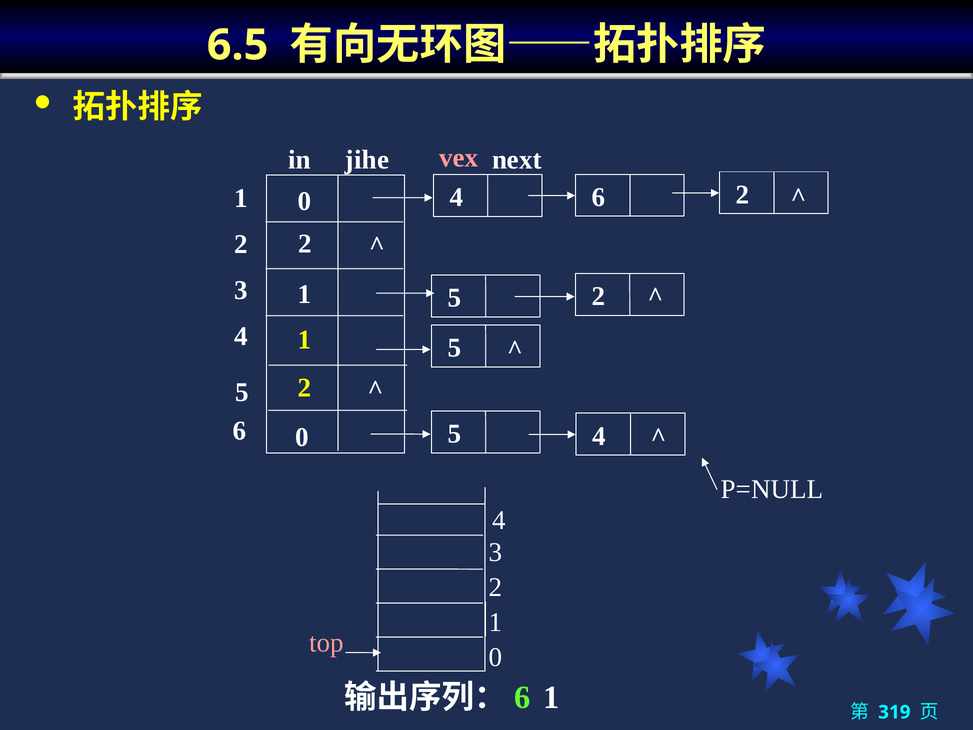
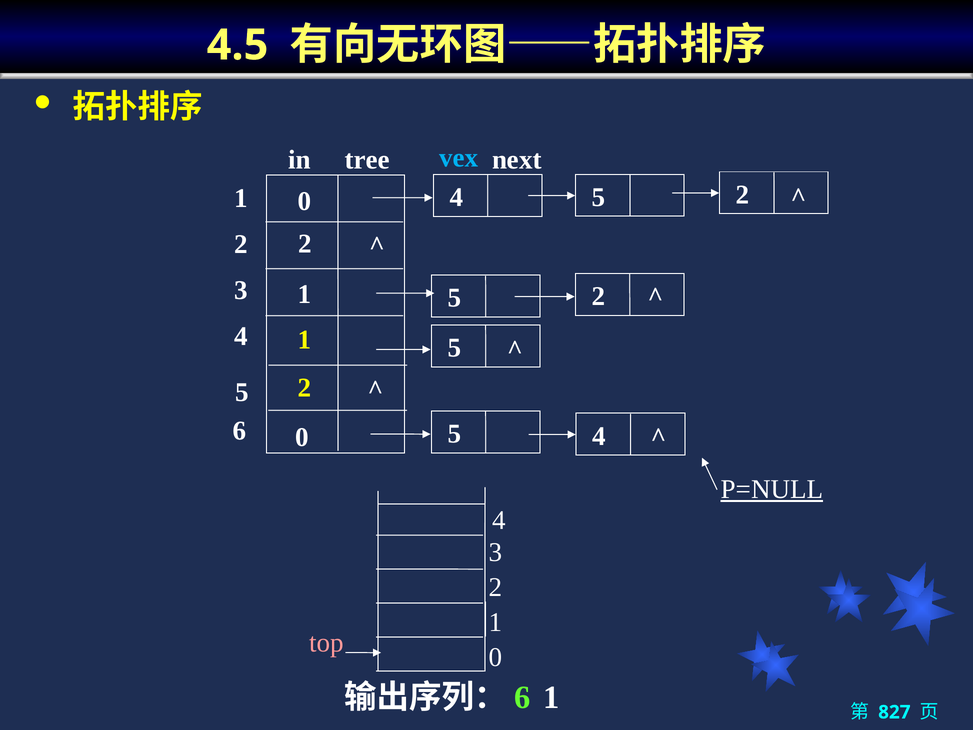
6.5: 6.5 -> 4.5
vex colour: pink -> light blue
jihe: jihe -> tree
6 at (599, 197): 6 -> 5
P=NULL underline: none -> present
319: 319 -> 827
